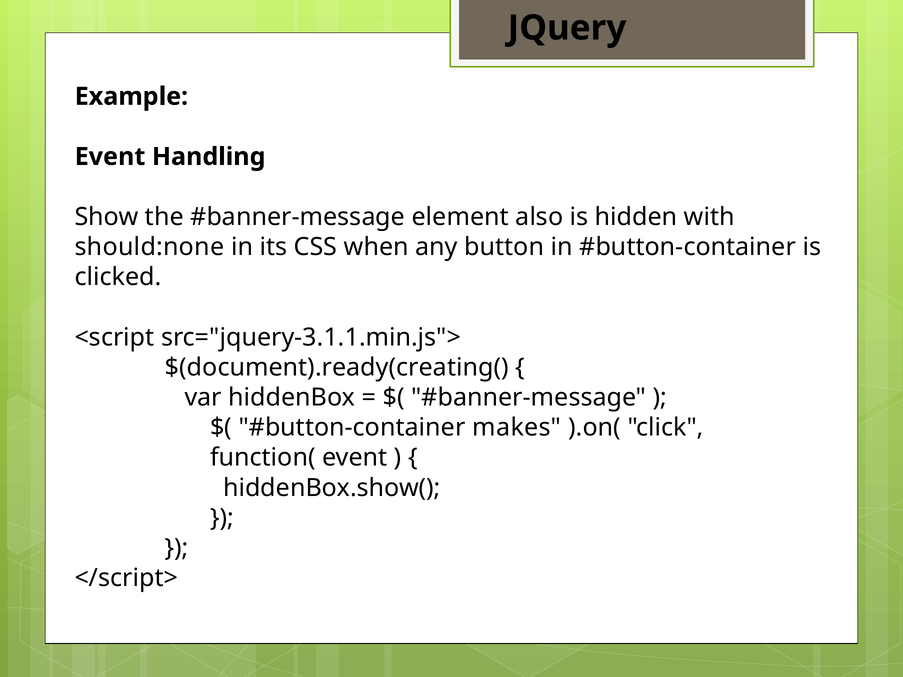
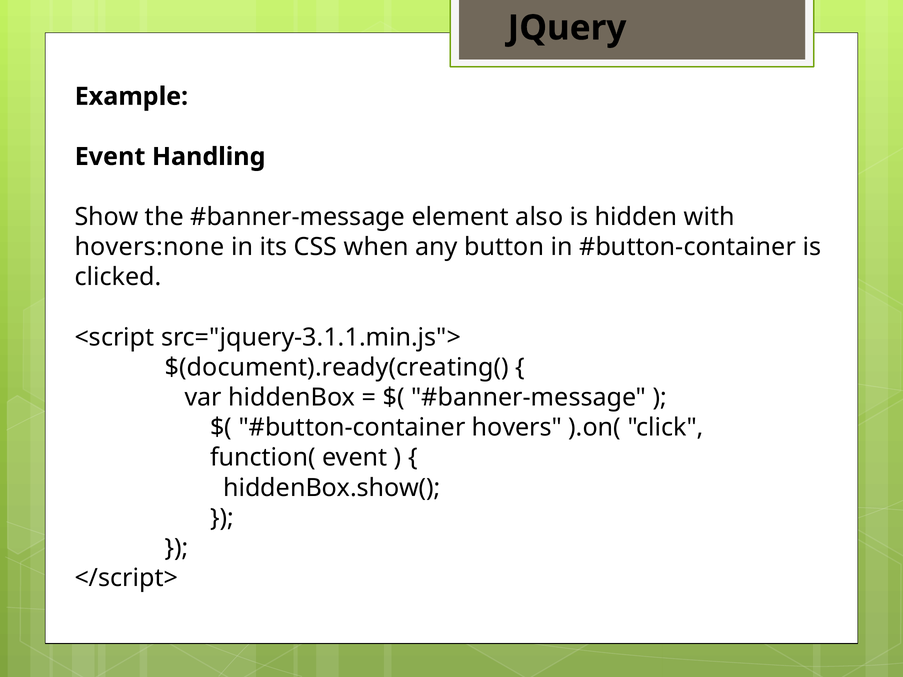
should:none: should:none -> hovers:none
makes: makes -> hovers
